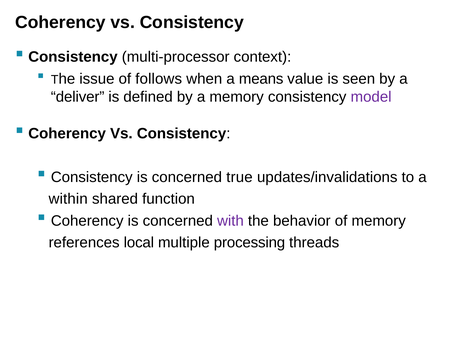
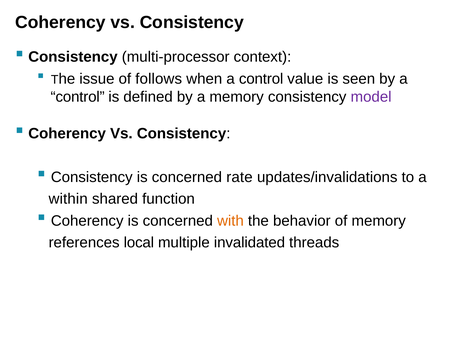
when a means: means -> control
deliver at (78, 97): deliver -> control
true: true -> rate
with colour: purple -> orange
processing: processing -> invalidated
